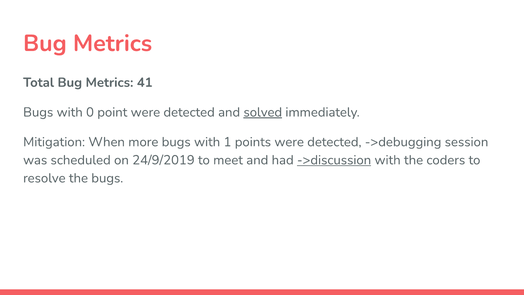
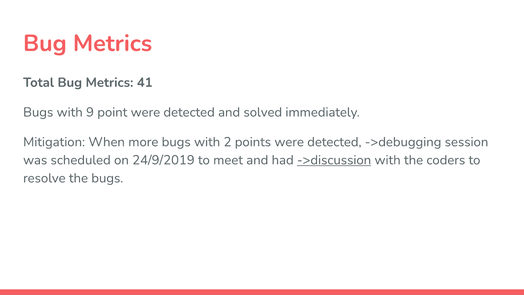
0: 0 -> 9
solved underline: present -> none
1: 1 -> 2
